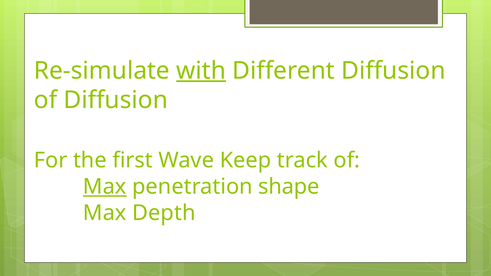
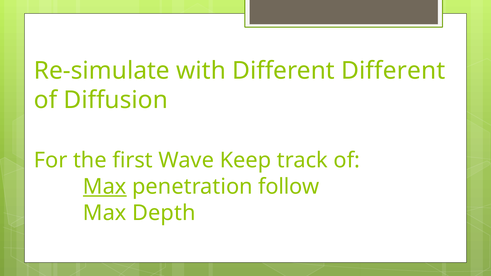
with underline: present -> none
Different Diffusion: Diffusion -> Different
shape: shape -> follow
